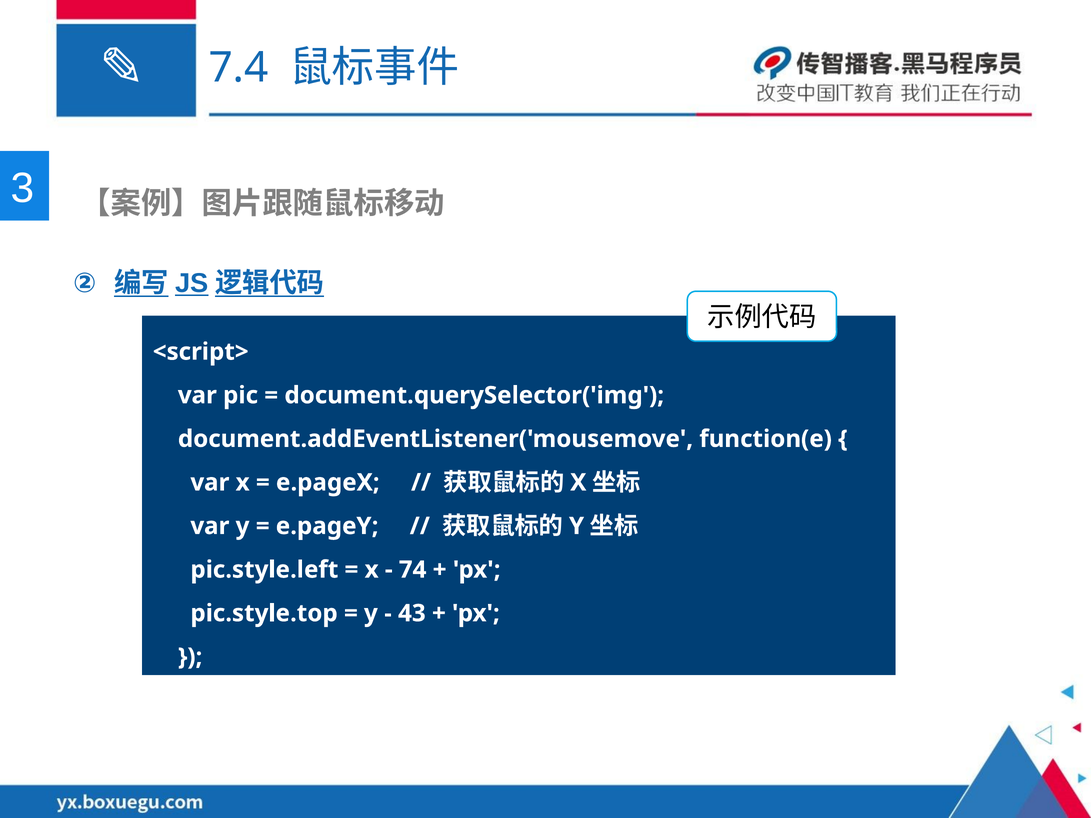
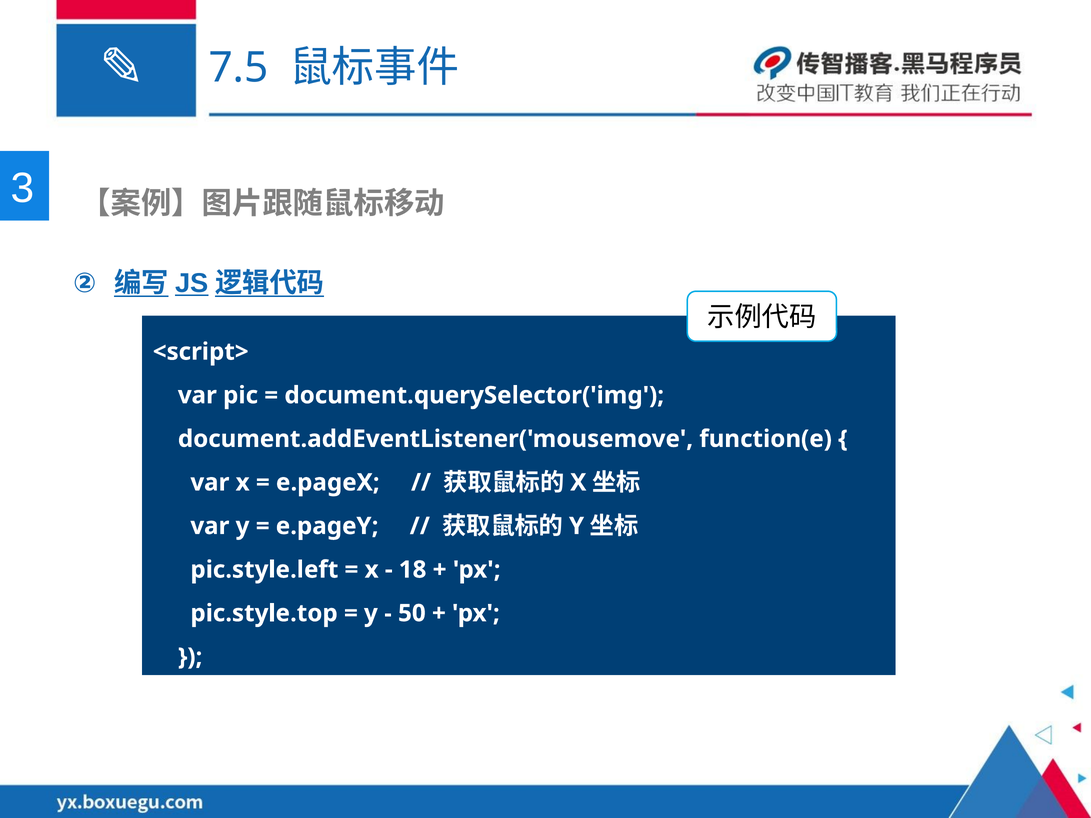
7.4: 7.4 -> 7.5
74: 74 -> 18
43: 43 -> 50
